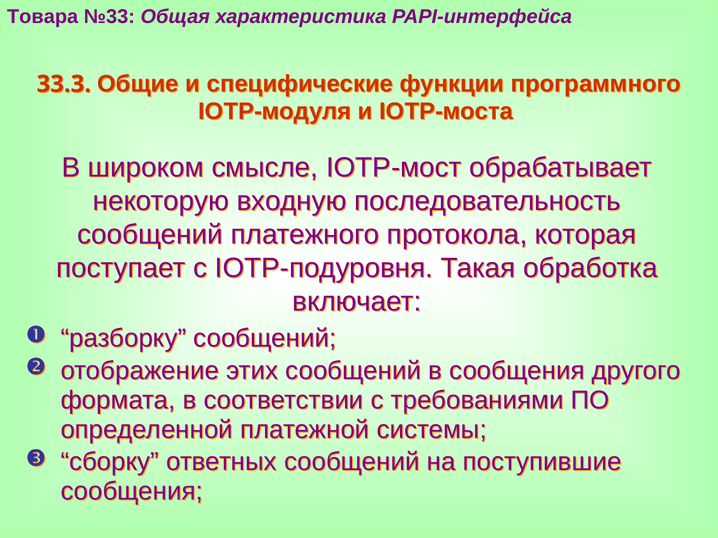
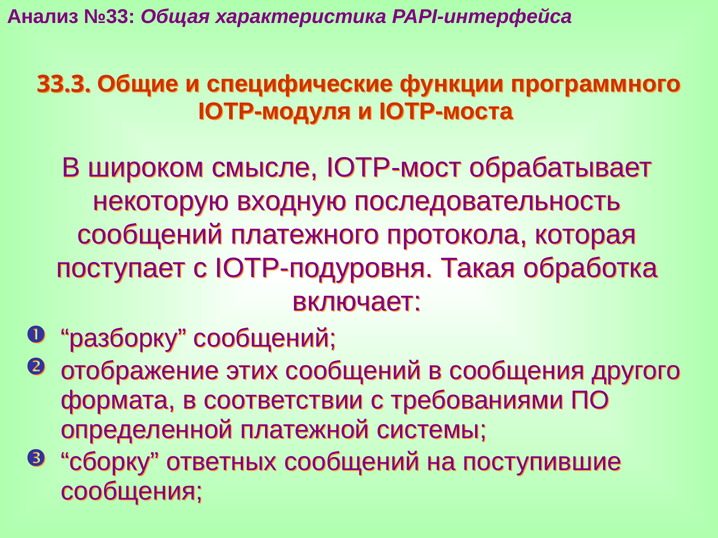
Товара: Товара -> Анализ
